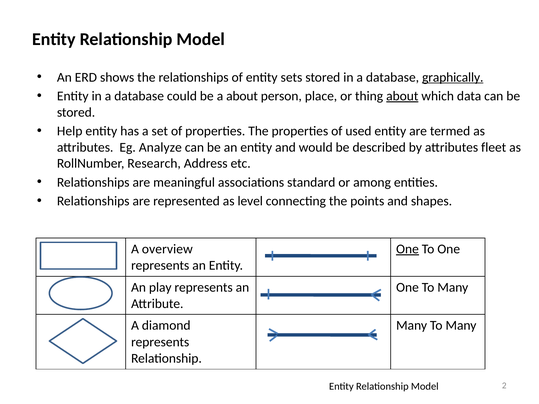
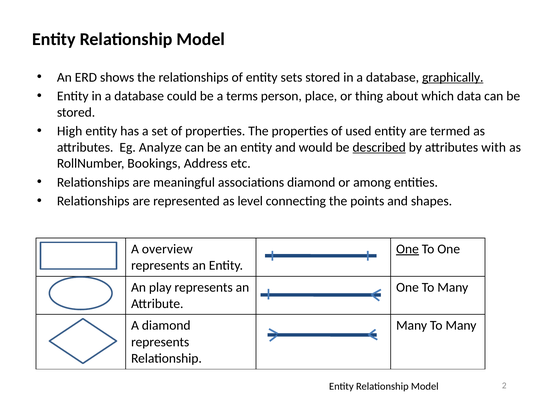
a about: about -> terms
about at (402, 96) underline: present -> none
Help: Help -> High
described underline: none -> present
fleet: fleet -> with
Research: Research -> Bookings
associations standard: standard -> diamond
